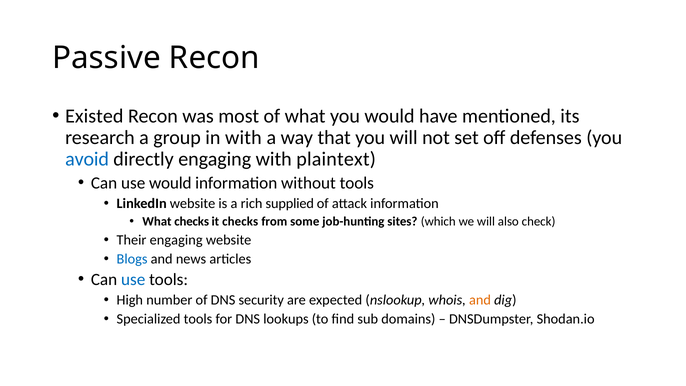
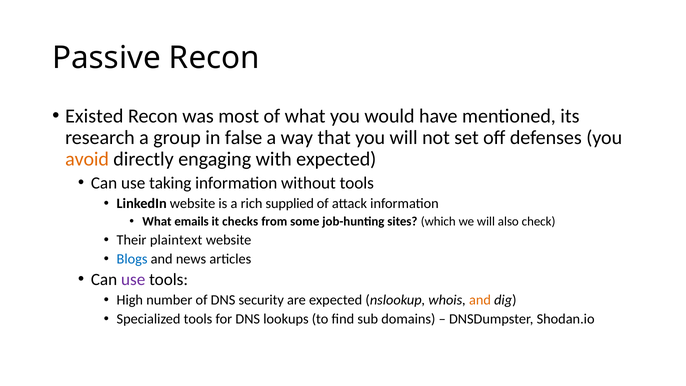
in with: with -> false
avoid colour: blue -> orange
with plaintext: plaintext -> expected
use would: would -> taking
What checks: checks -> emails
Their engaging: engaging -> plaintext
use at (133, 279) colour: blue -> purple
